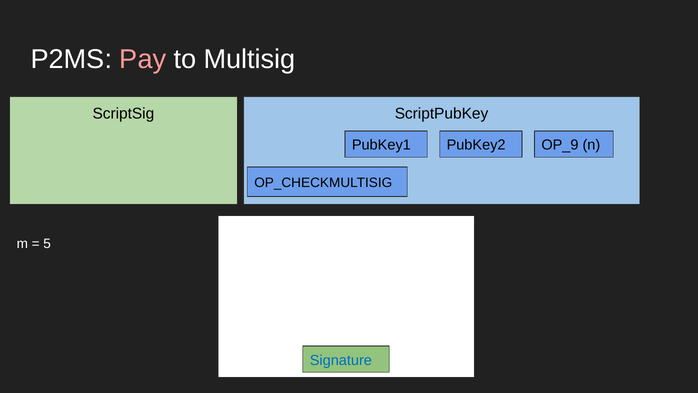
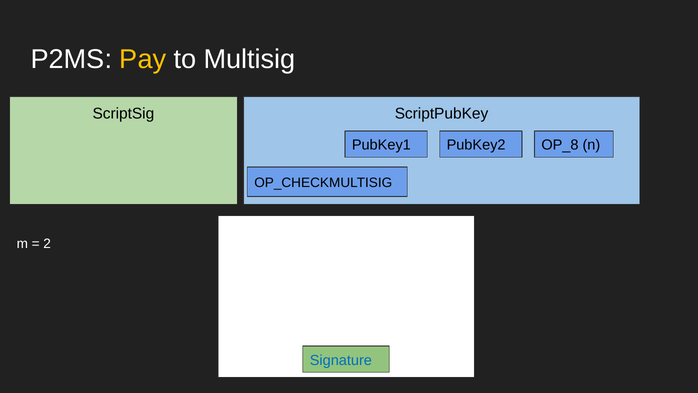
Pay colour: pink -> yellow
OP_9: OP_9 -> OP_8
5: 5 -> 2
